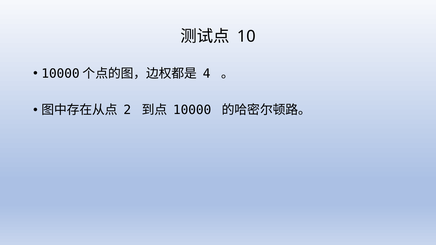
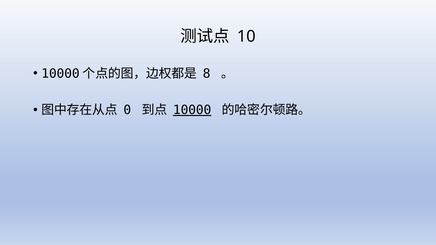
4: 4 -> 8
2: 2 -> 0
10000 underline: none -> present
